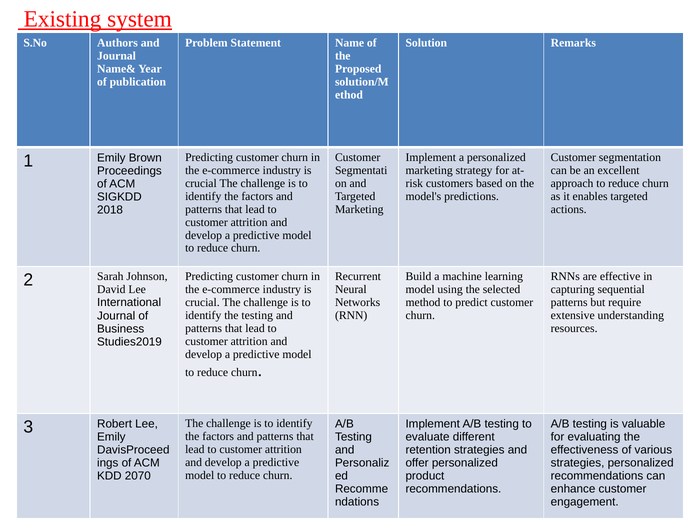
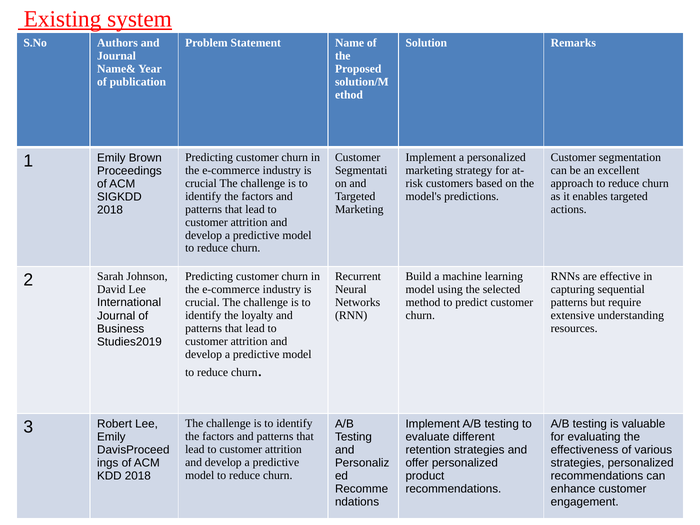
the testing: testing -> loyalty
KDD 2070: 2070 -> 2018
